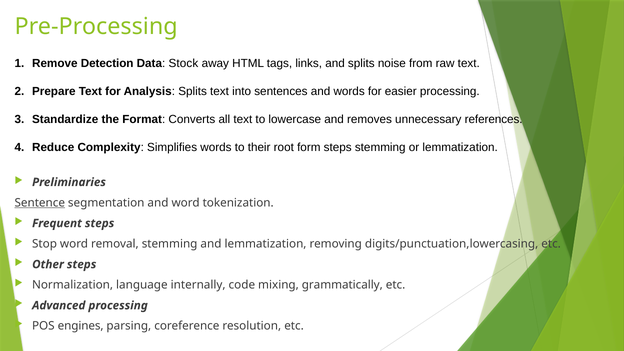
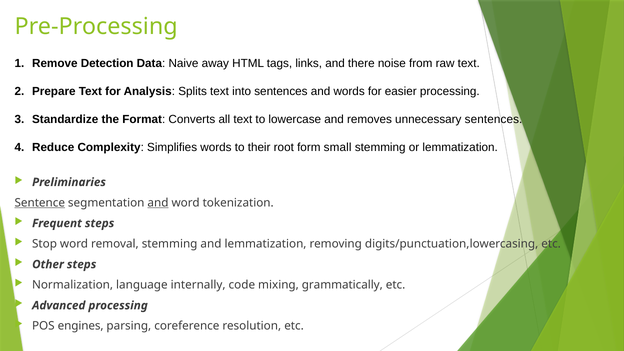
Stock: Stock -> Naive
and splits: splits -> there
unnecessary references: references -> sentences
form steps: steps -> small
and at (158, 203) underline: none -> present
